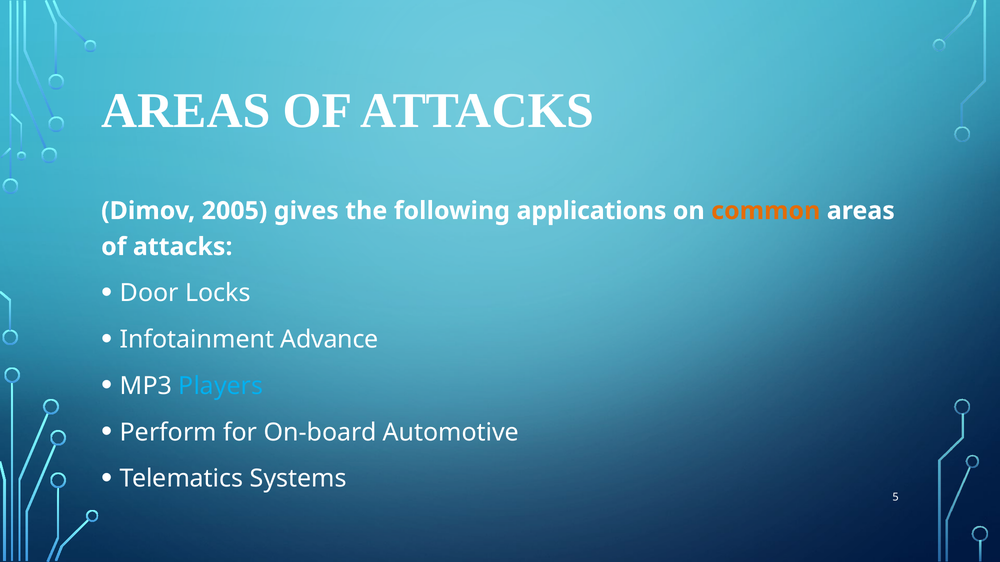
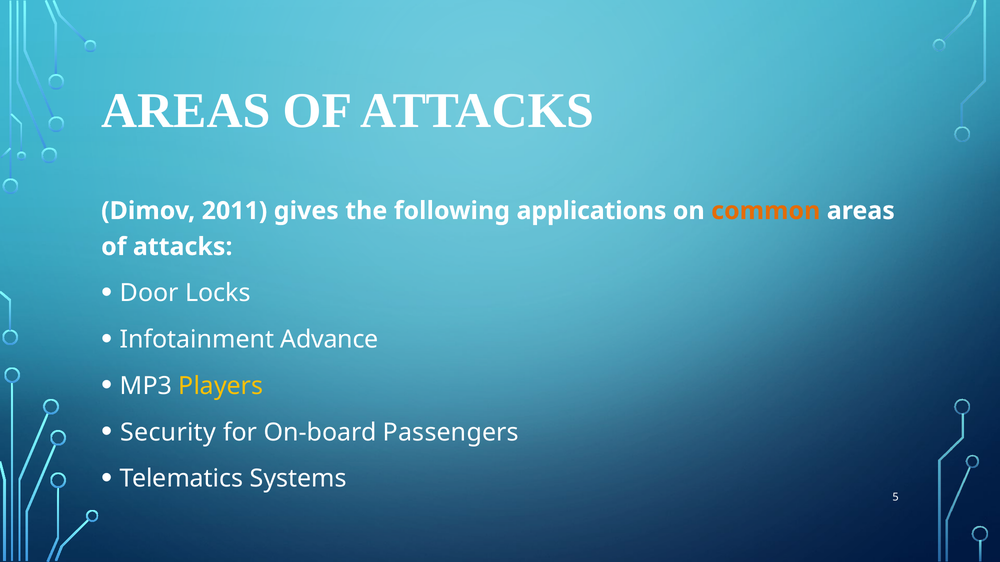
2005: 2005 -> 2011
Players colour: light blue -> yellow
Perform: Perform -> Security
Automotive: Automotive -> Passengers
